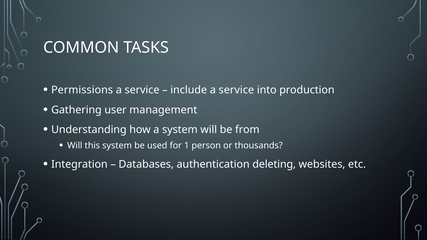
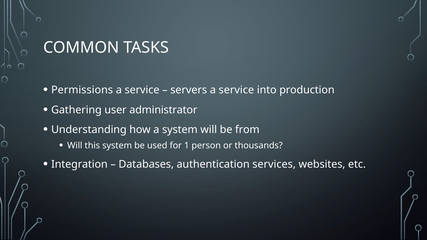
include: include -> servers
management: management -> administrator
deleting: deleting -> services
